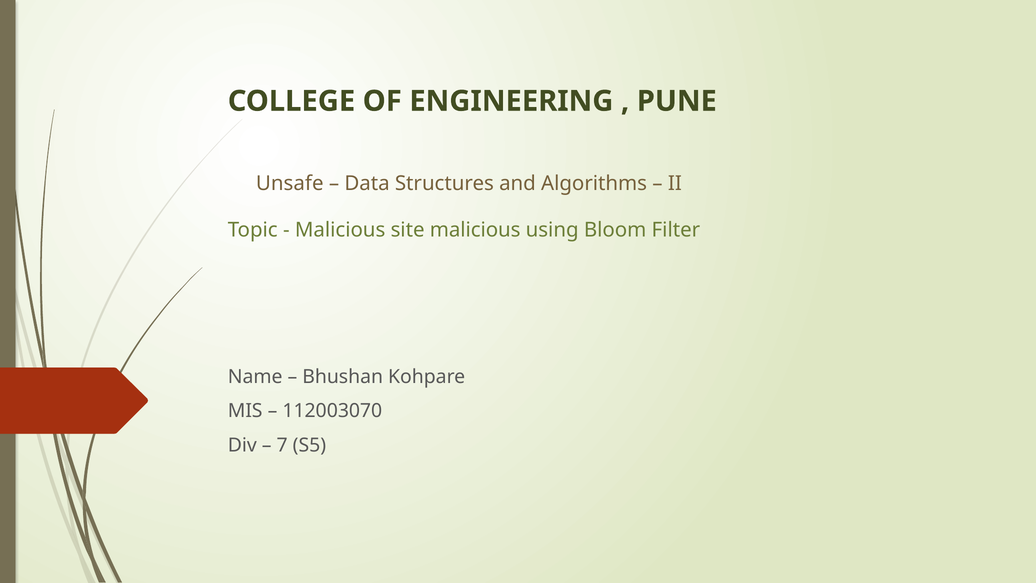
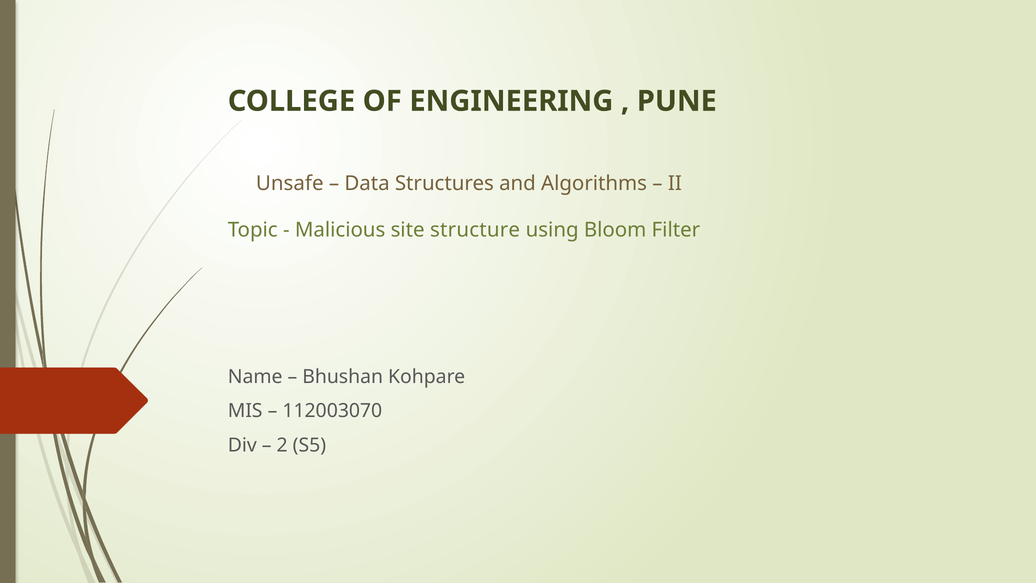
site malicious: malicious -> structure
7: 7 -> 2
